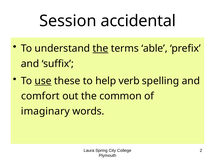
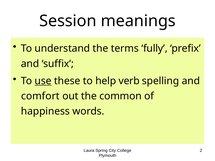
accidental: accidental -> meanings
the at (100, 49) underline: present -> none
able: able -> fully
imaginary: imaginary -> happiness
